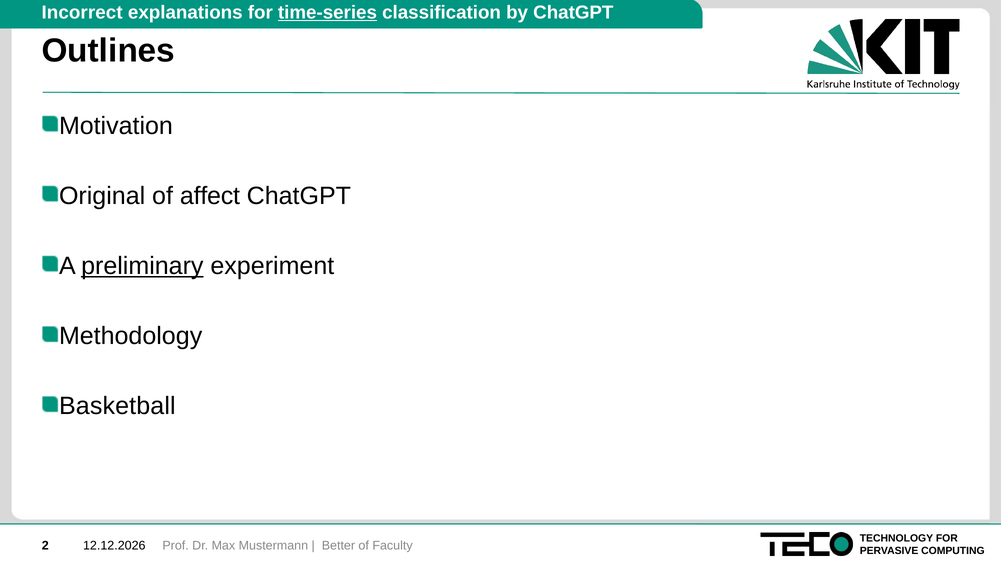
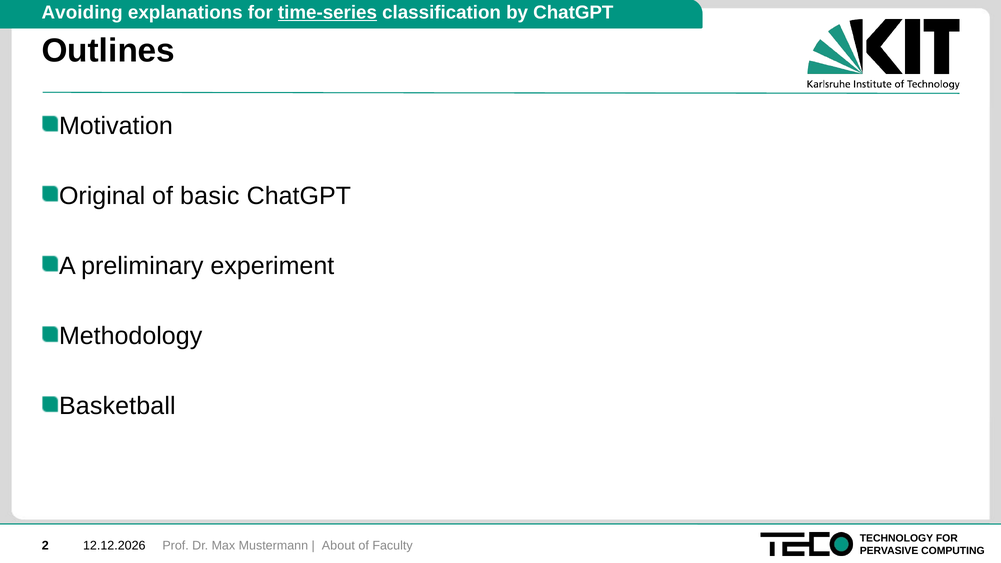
Incorrect: Incorrect -> Avoiding
affect: affect -> basic
preliminary underline: present -> none
Better: Better -> About
